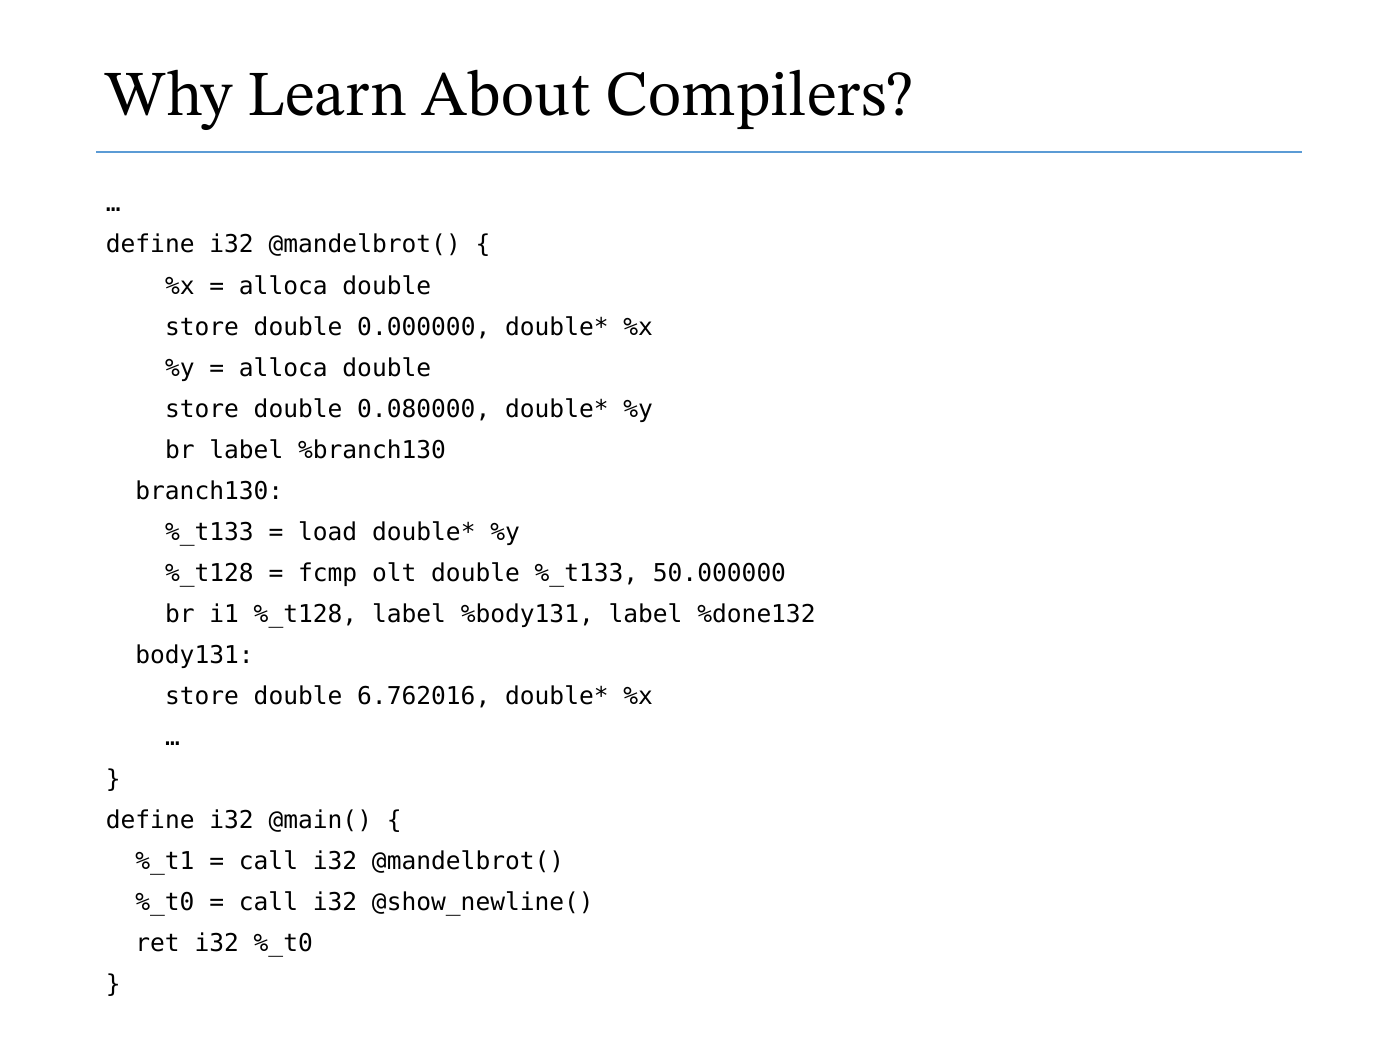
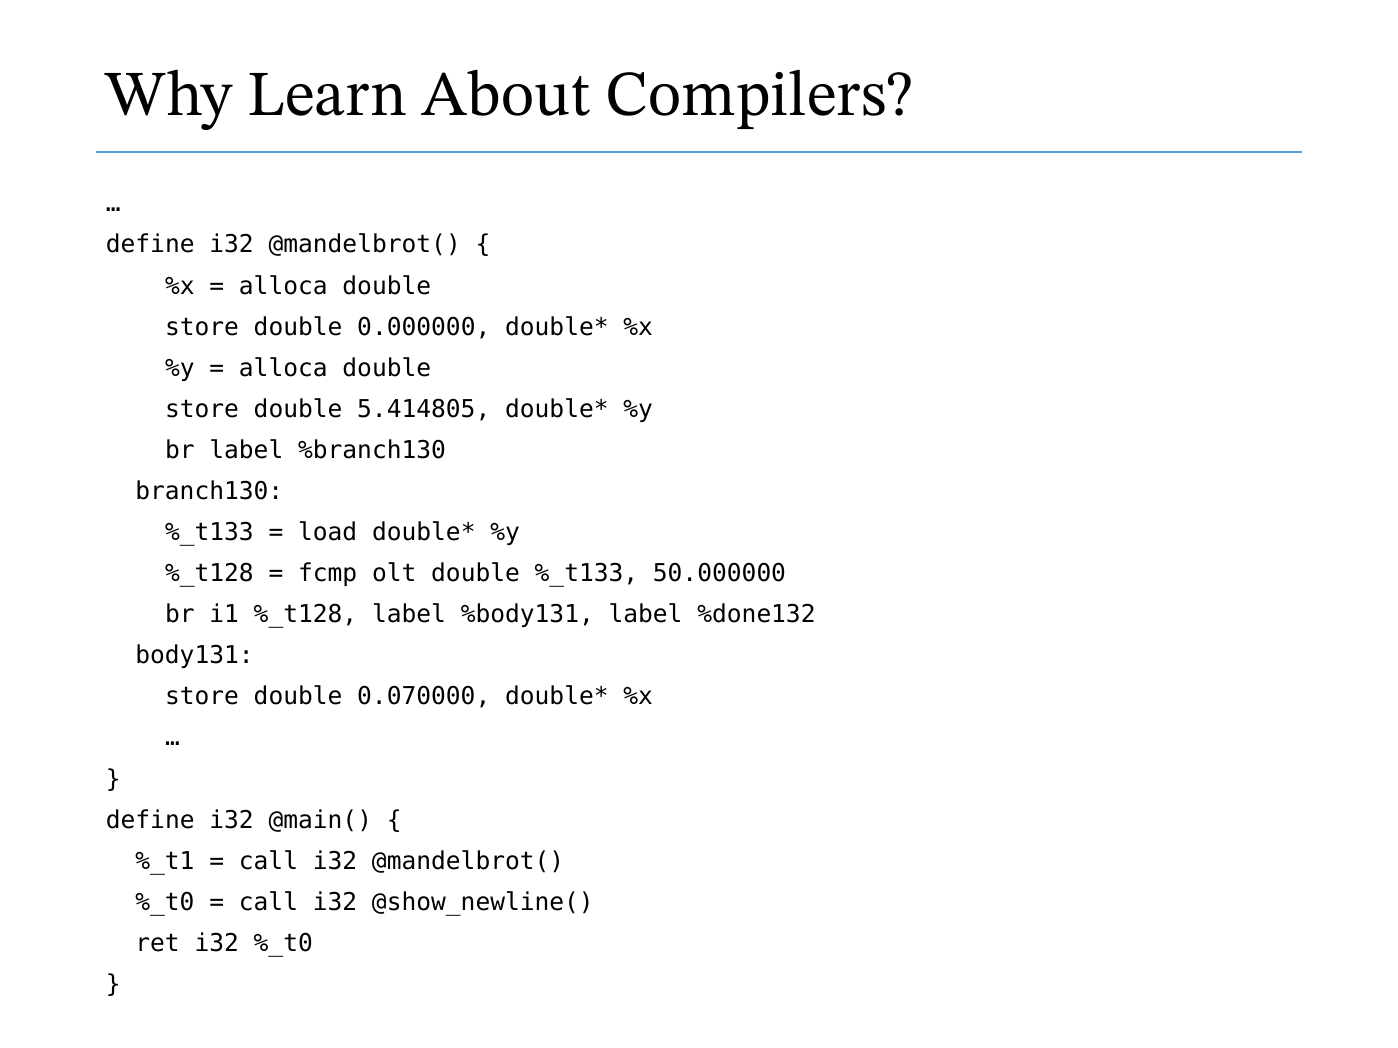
0.080000: 0.080000 -> 5.414805
6.762016: 6.762016 -> 0.070000
